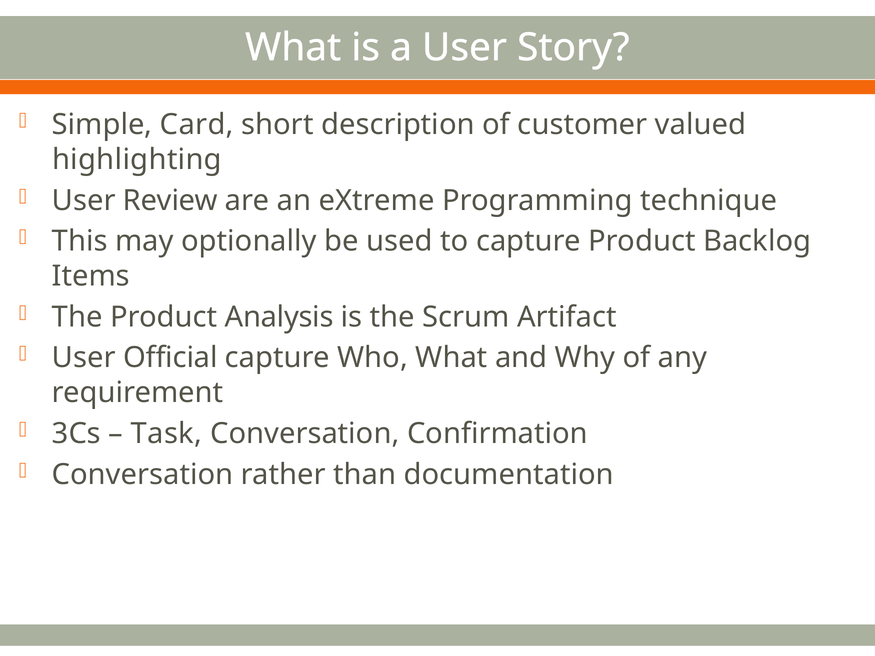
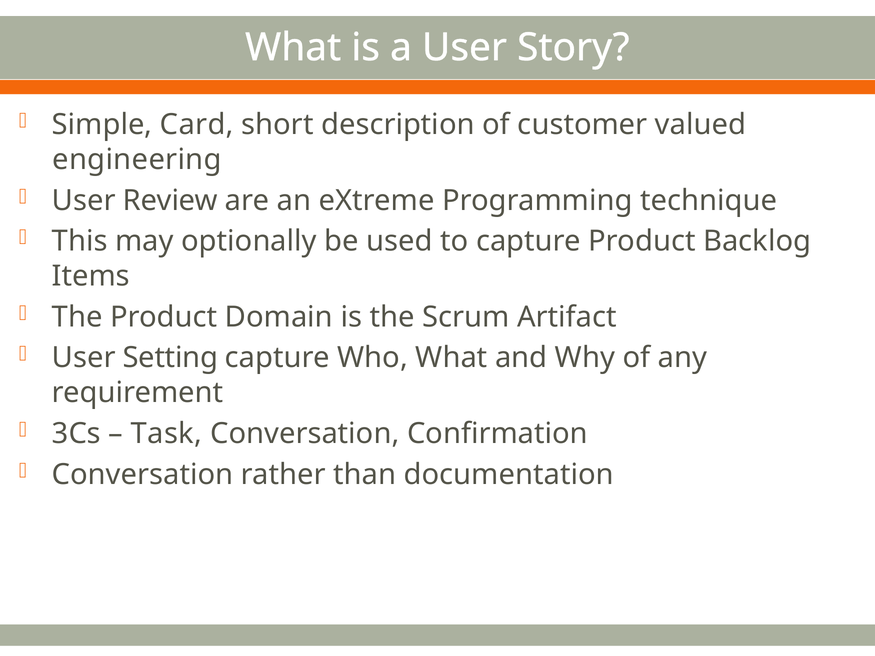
highlighting: highlighting -> engineering
Analysis: Analysis -> Domain
Official: Official -> Setting
